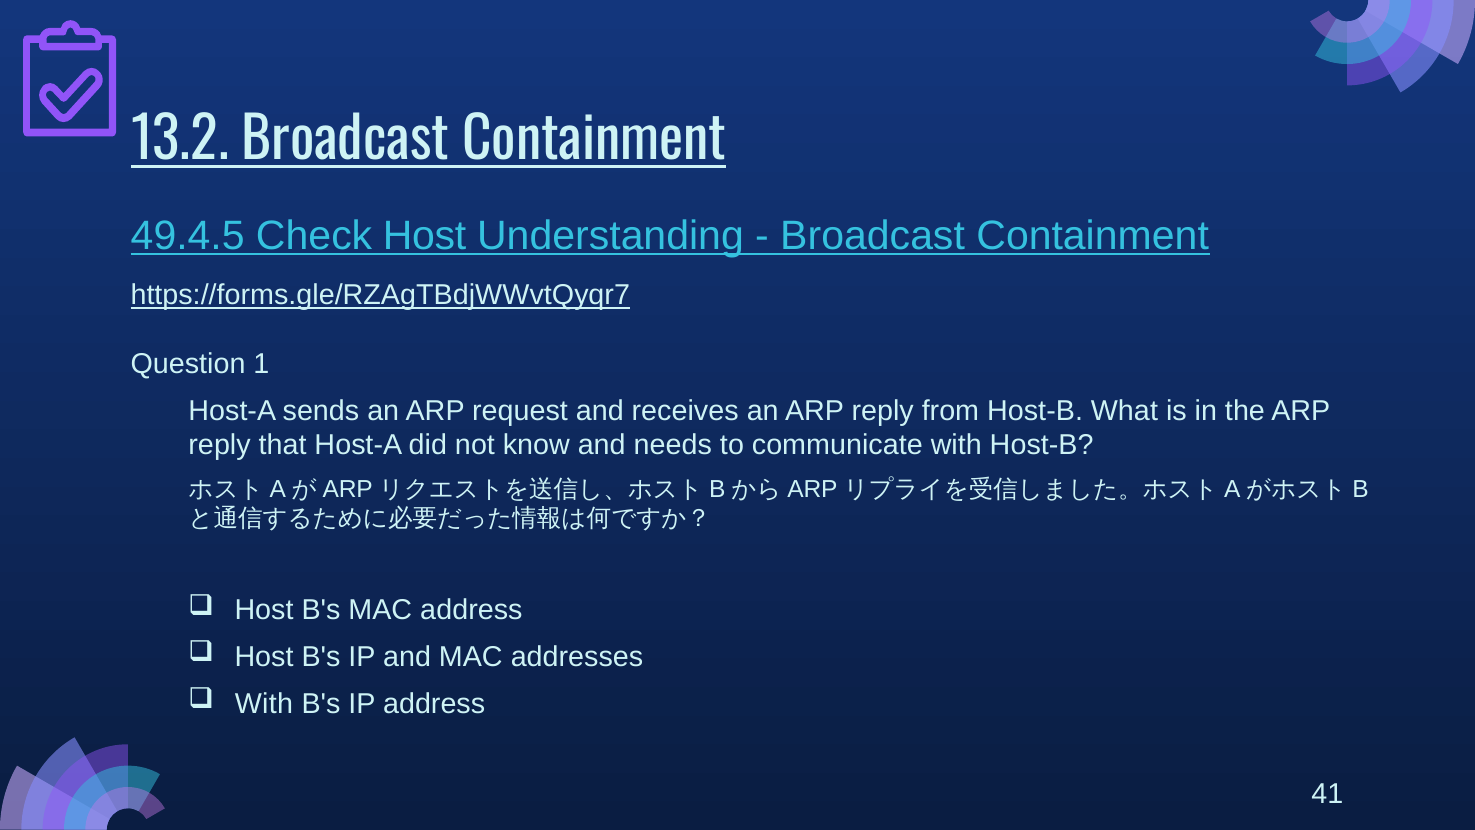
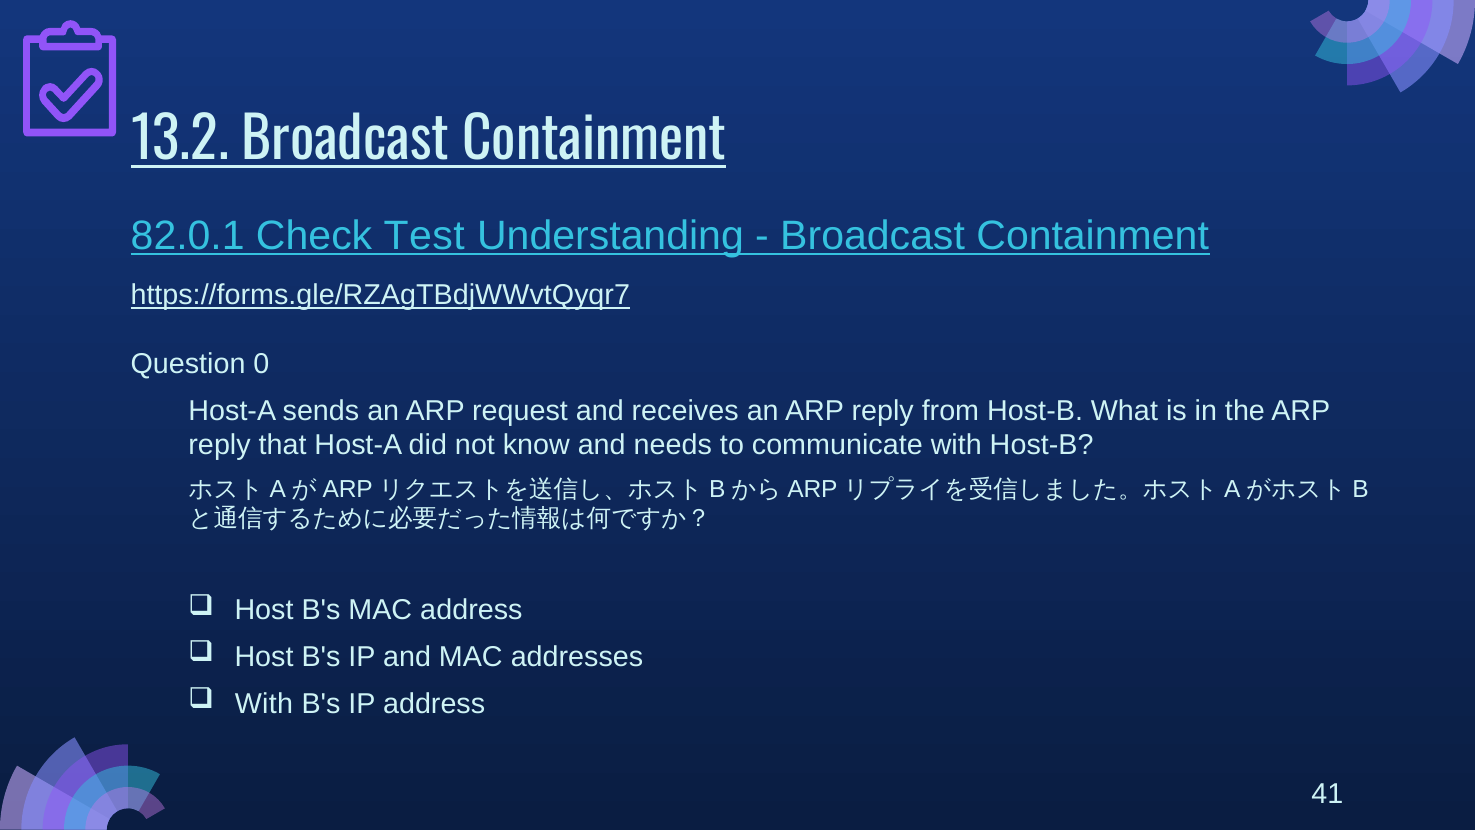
49.4.5: 49.4.5 -> 82.0.1
Check Host: Host -> Test
1: 1 -> 0
